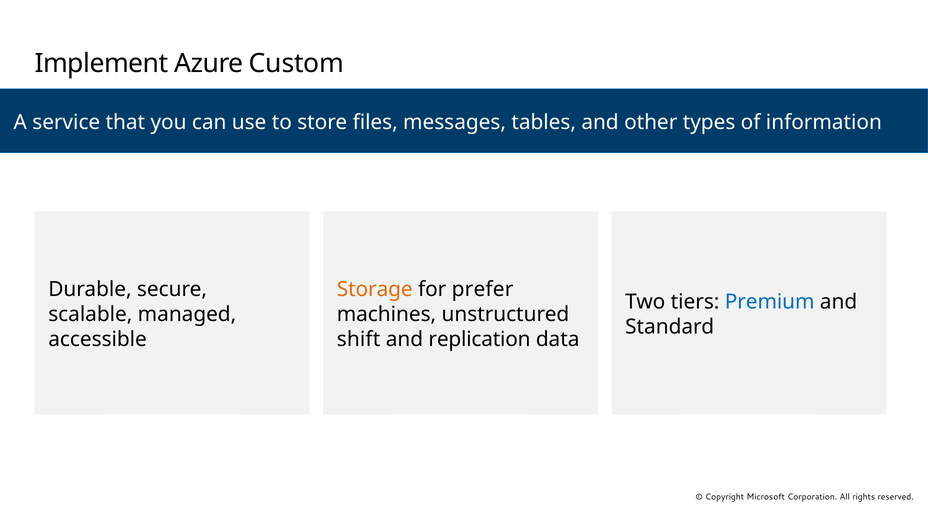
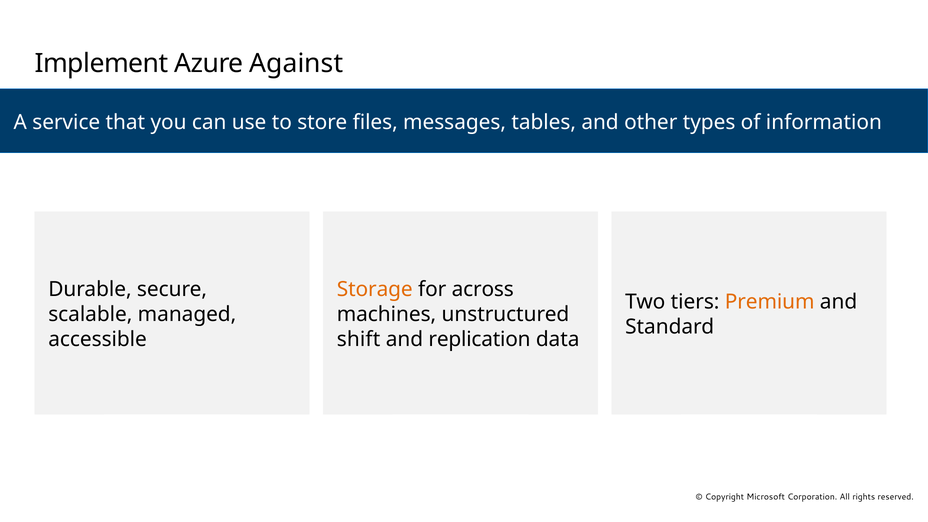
Custom: Custom -> Against
prefer: prefer -> across
Premium colour: blue -> orange
